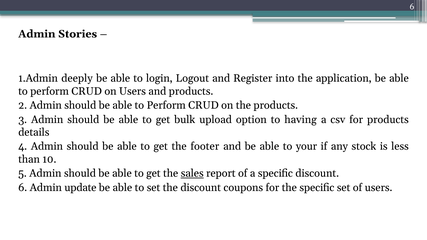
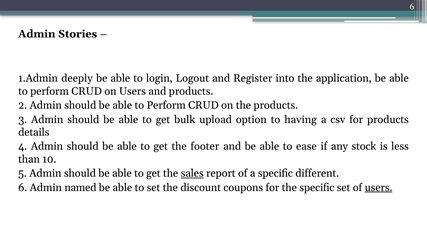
your: your -> ease
specific discount: discount -> different
update: update -> named
users at (379, 188) underline: none -> present
